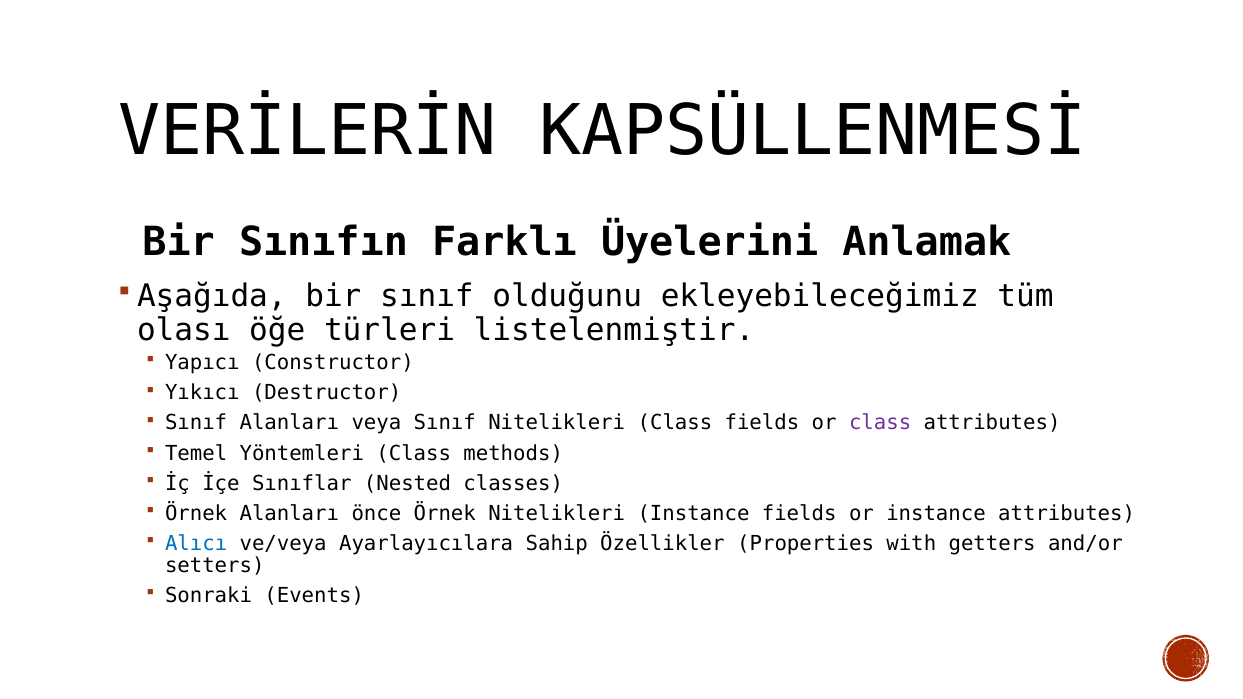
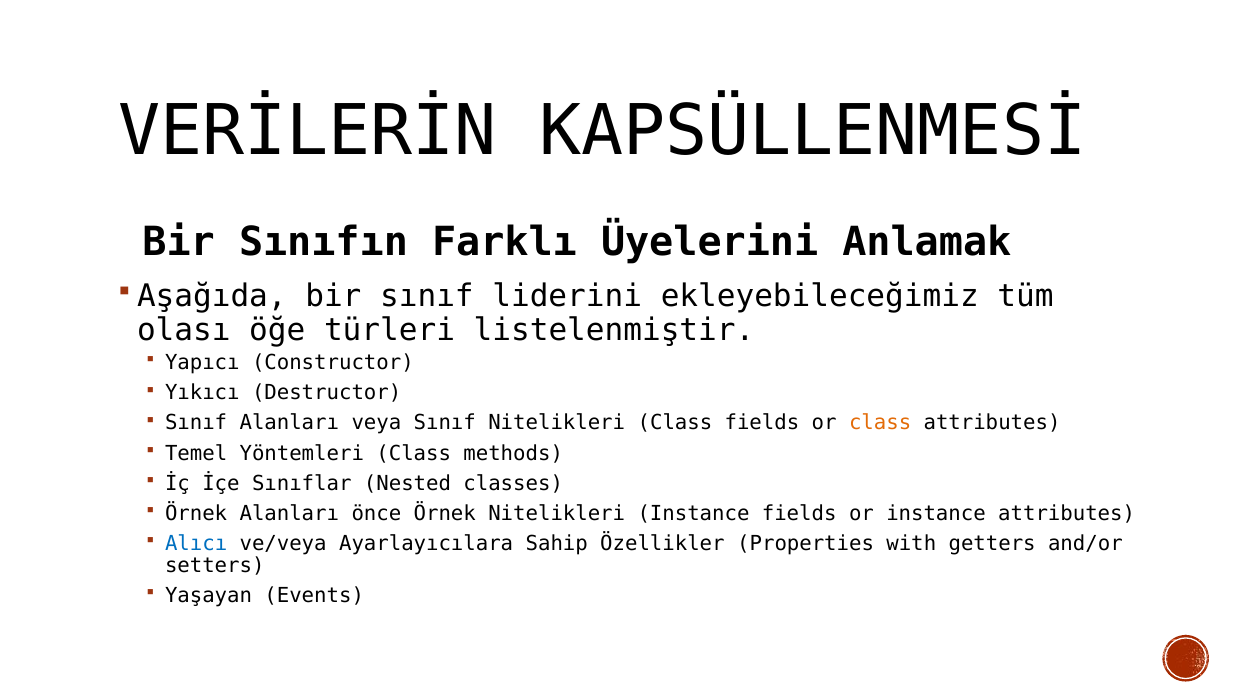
olduğunu: olduğunu -> liderini
class at (880, 423) colour: purple -> orange
Sonraki: Sonraki -> Yaşayan
